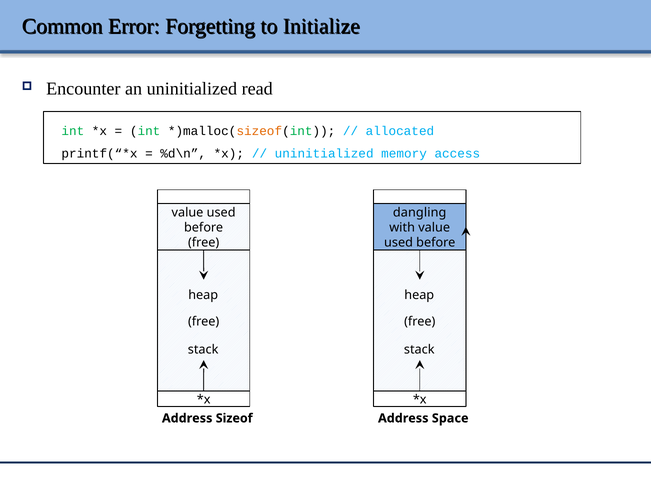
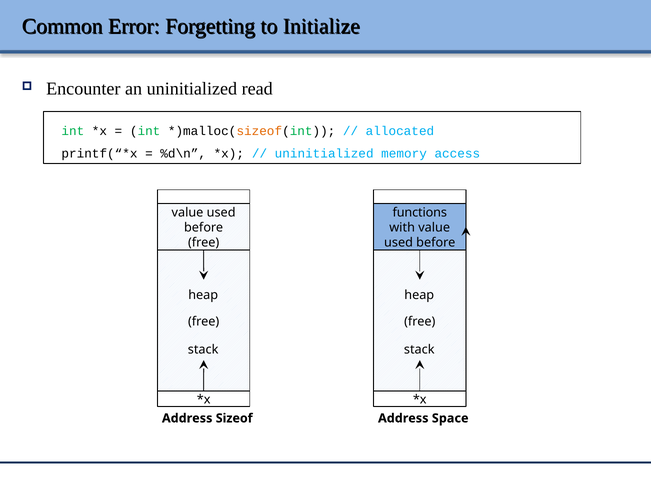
dangling: dangling -> functions
